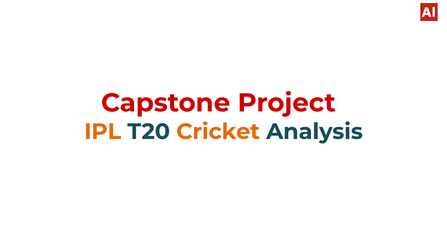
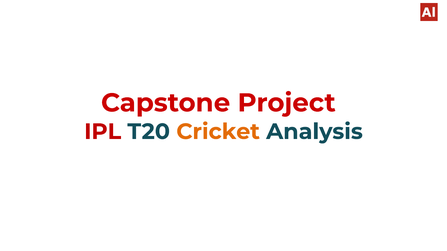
IPL colour: orange -> red
